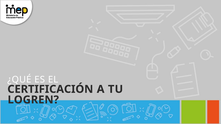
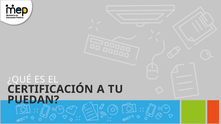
LOGREN: LOGREN -> PUEDAN
